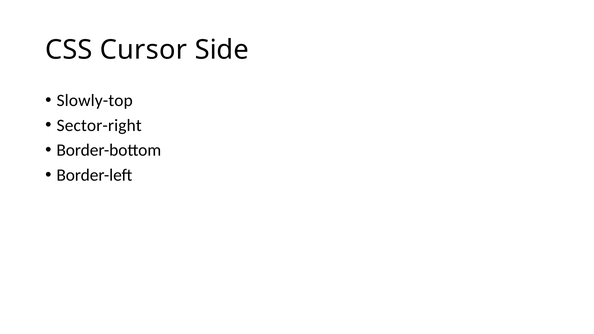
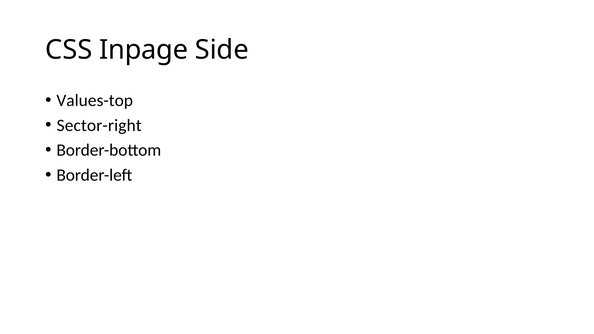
Cursor: Cursor -> Inpage
Slowly-top: Slowly-top -> Values-top
